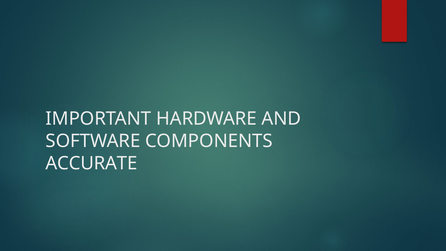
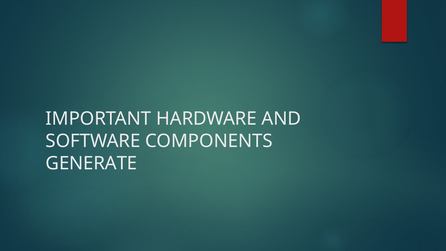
ACCURATE: ACCURATE -> GENERATE
